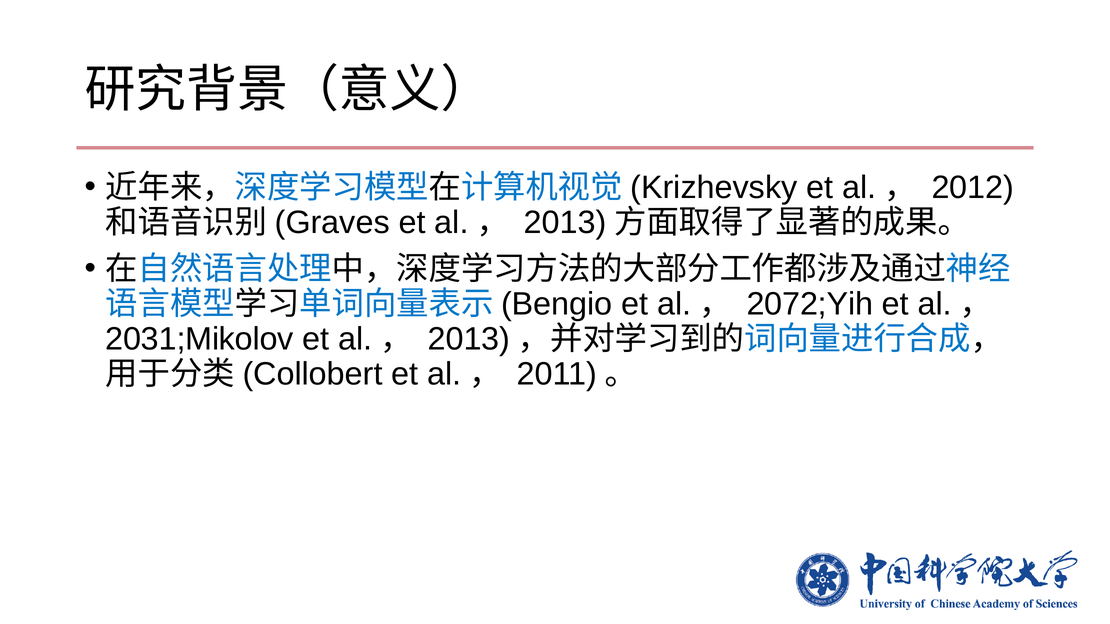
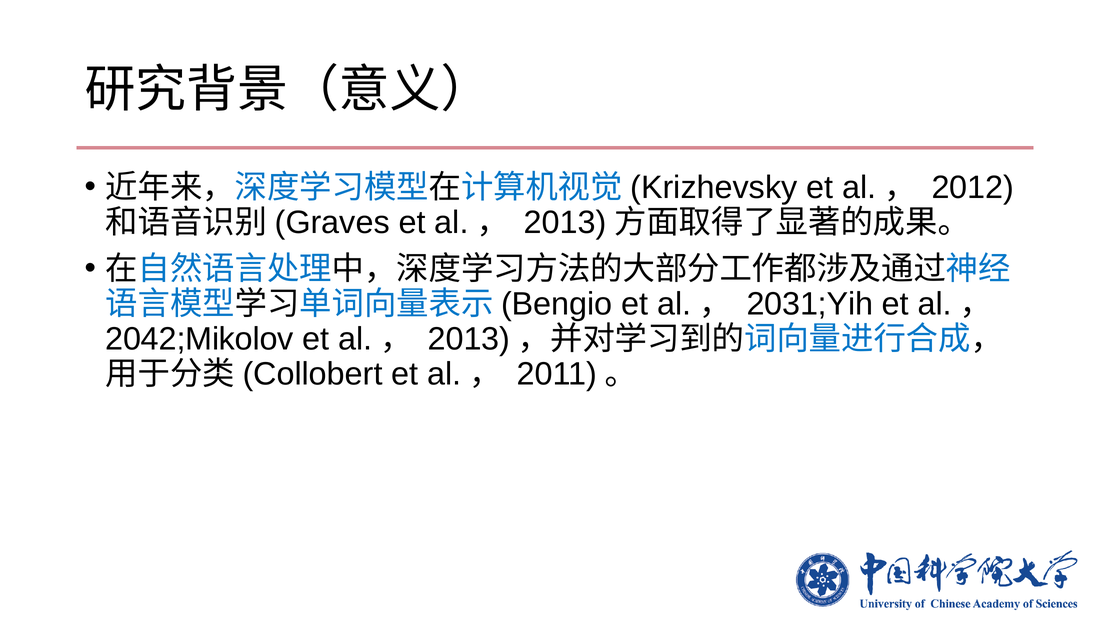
2072;Yih: 2072;Yih -> 2031;Yih
2031;Mikolov: 2031;Mikolov -> 2042;Mikolov
